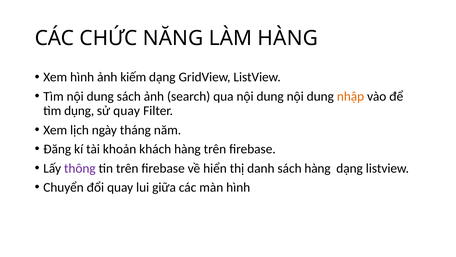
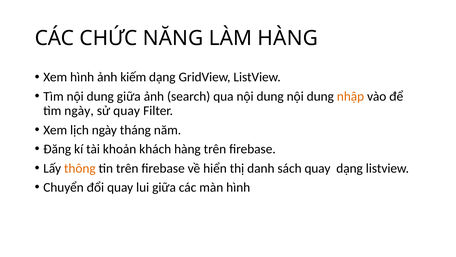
dung sách: sách -> giữa
tìm dụng: dụng -> ngày
thông colour: purple -> orange
sách hàng: hàng -> quay
